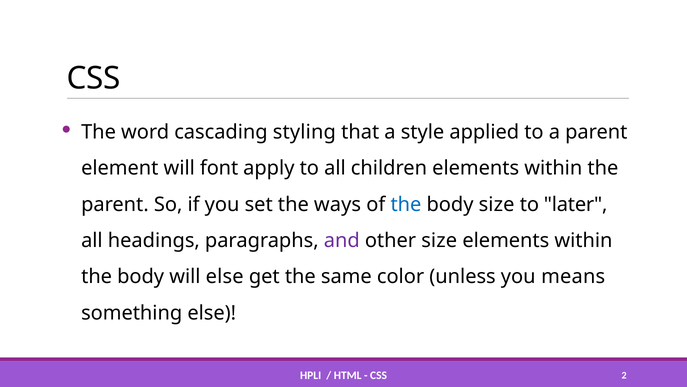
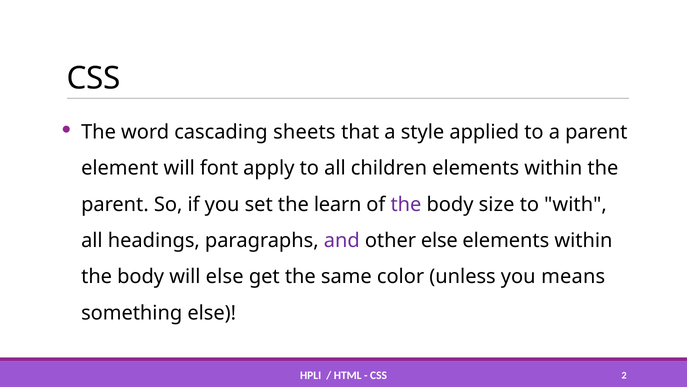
styling: styling -> sheets
ways: ways -> learn
the at (406, 204) colour: blue -> purple
later: later -> with
other size: size -> else
